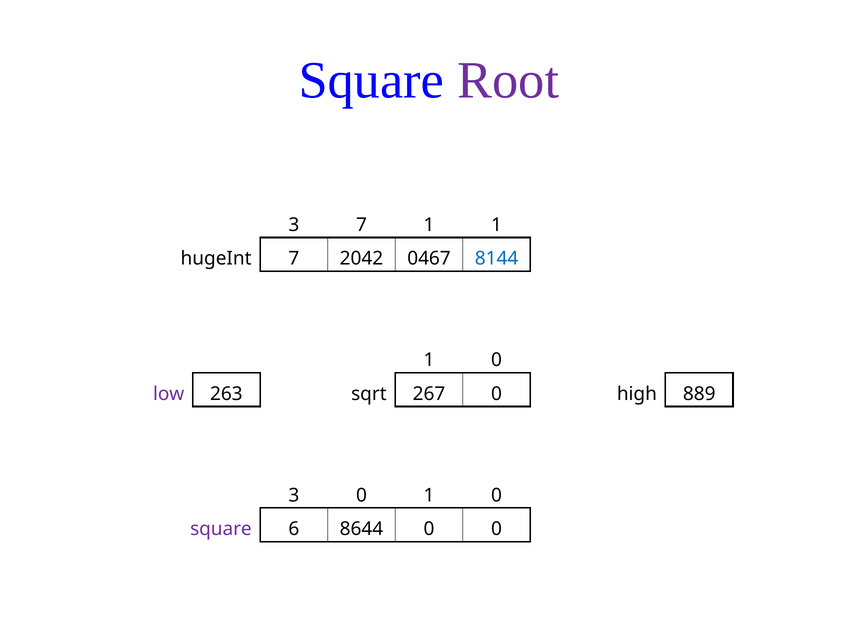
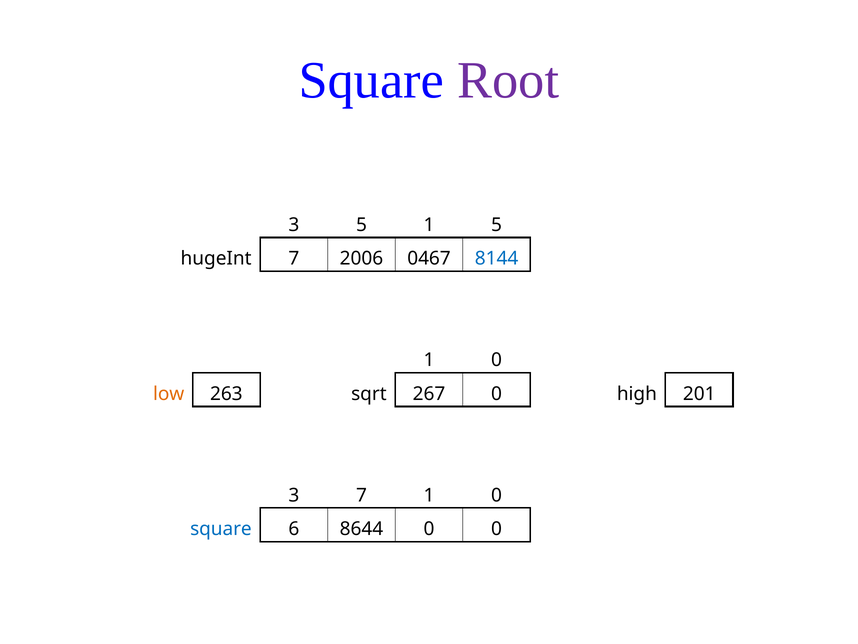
3 7: 7 -> 5
1 1: 1 -> 5
2042: 2042 -> 2006
low colour: purple -> orange
889: 889 -> 201
3 0: 0 -> 7
square at (221, 529) colour: purple -> blue
